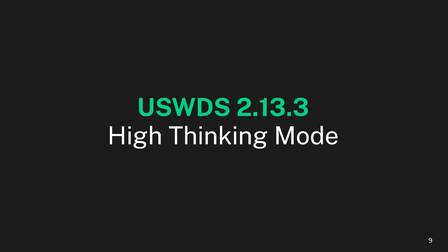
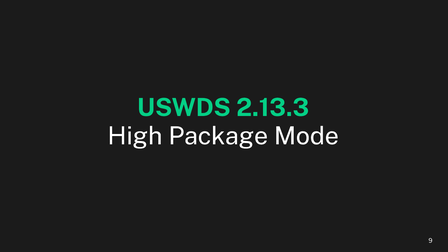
Thinking: Thinking -> Package
